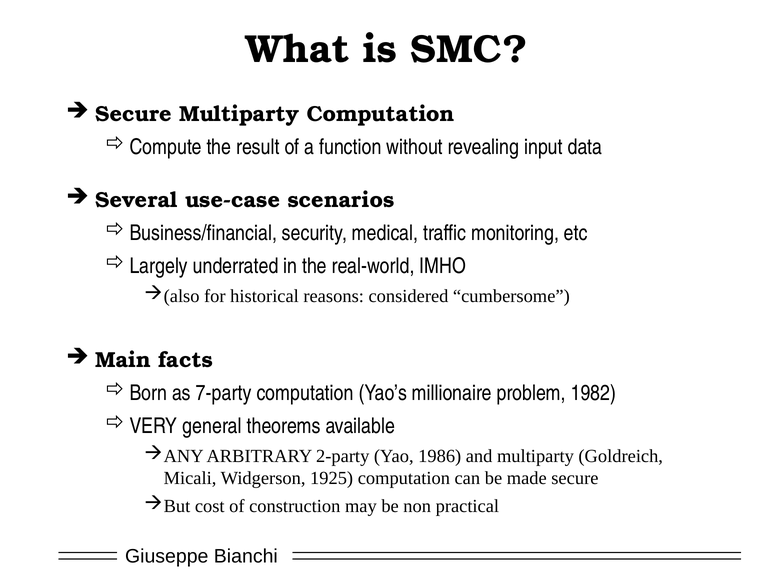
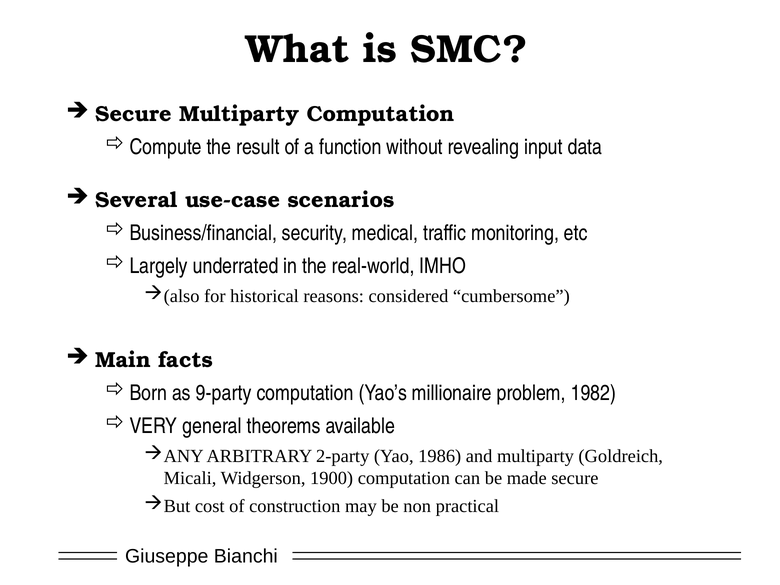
7-party: 7-party -> 9-party
1925: 1925 -> 1900
